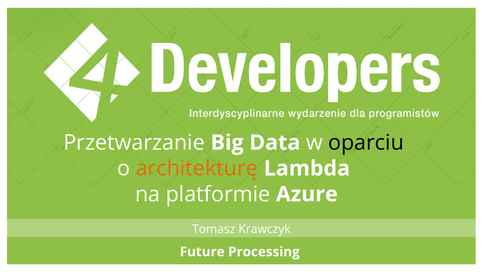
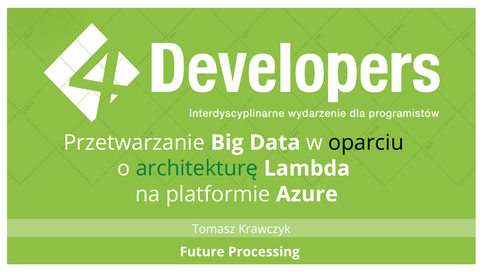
architekturę colour: orange -> green
